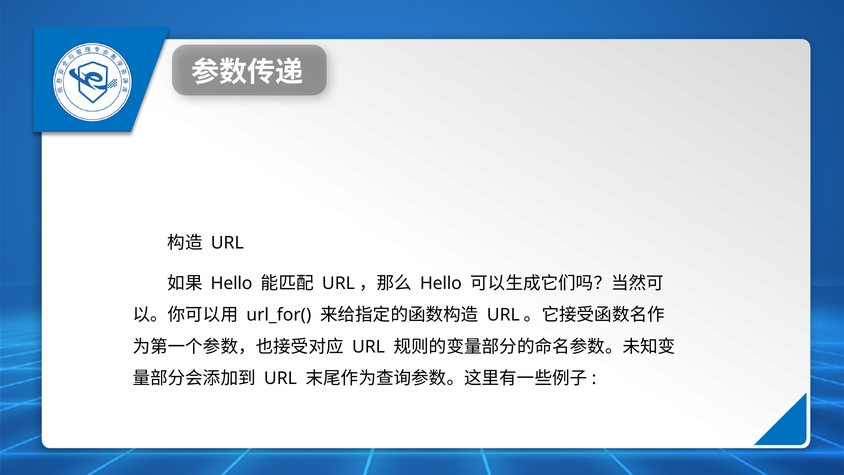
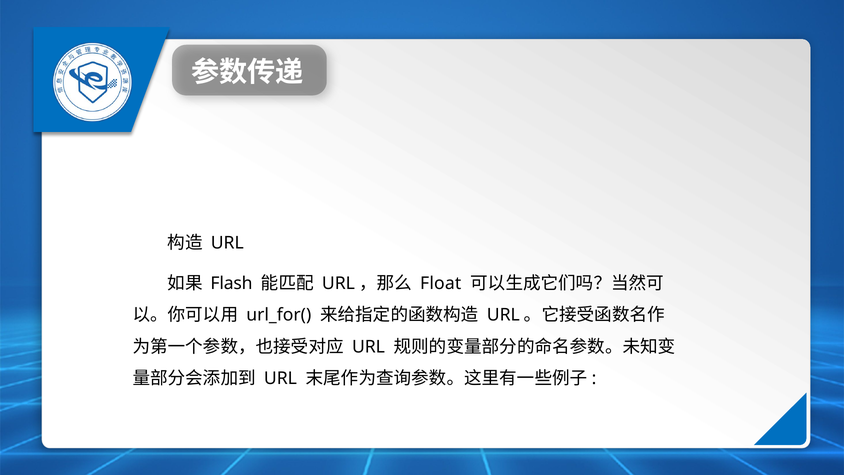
Hello at (232, 283): Hello -> Flash
Hello at (441, 283): Hello -> Float
